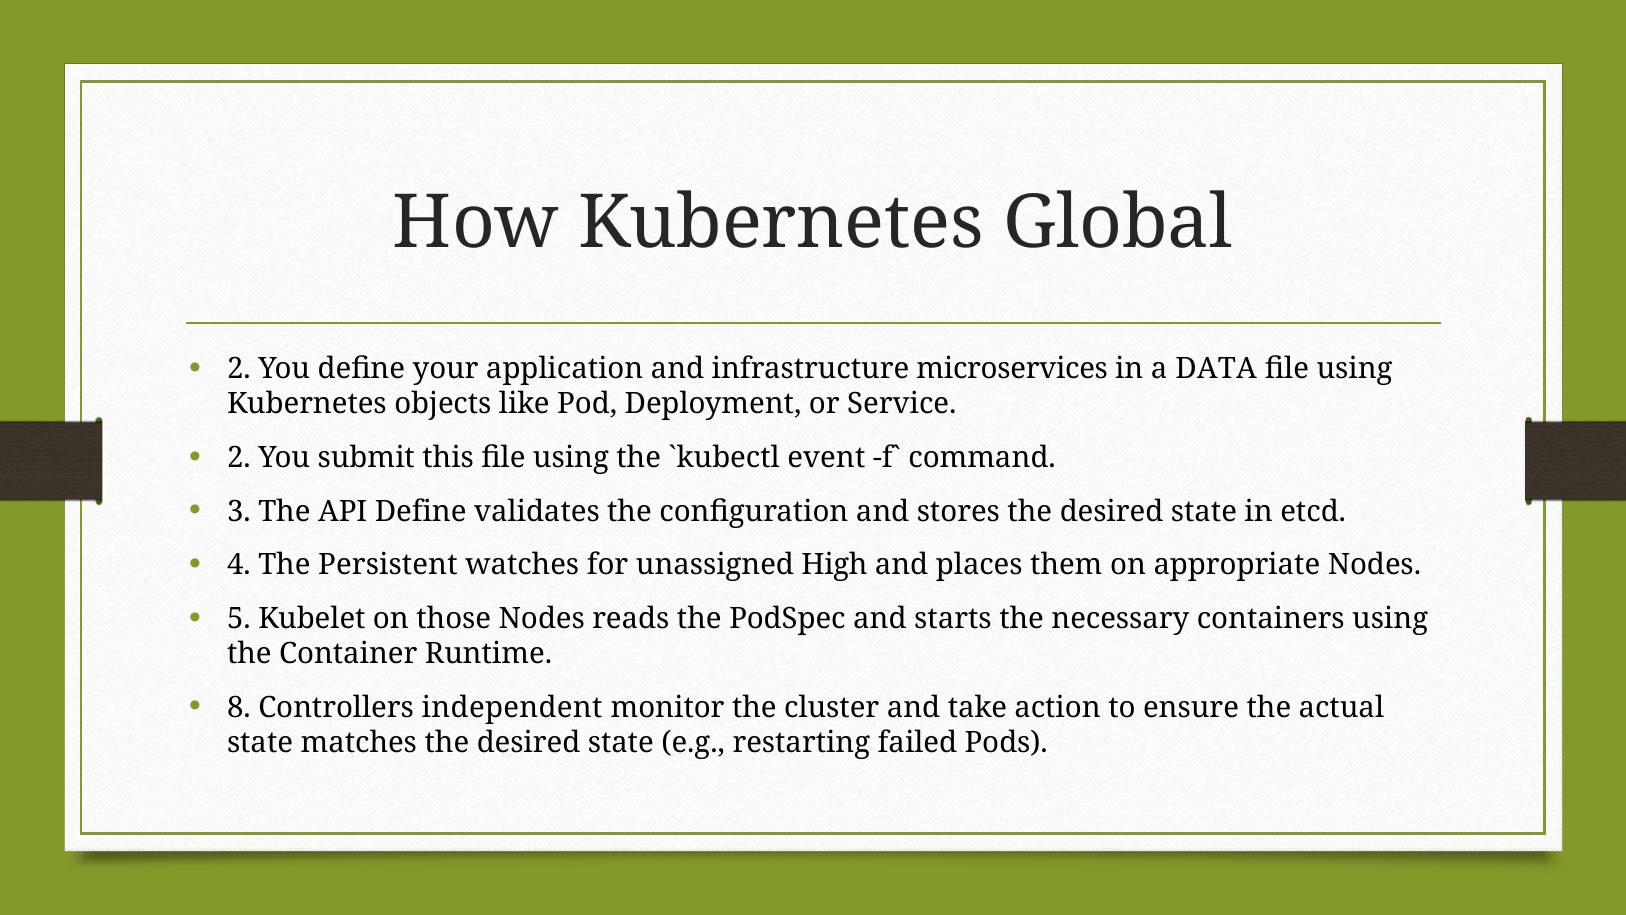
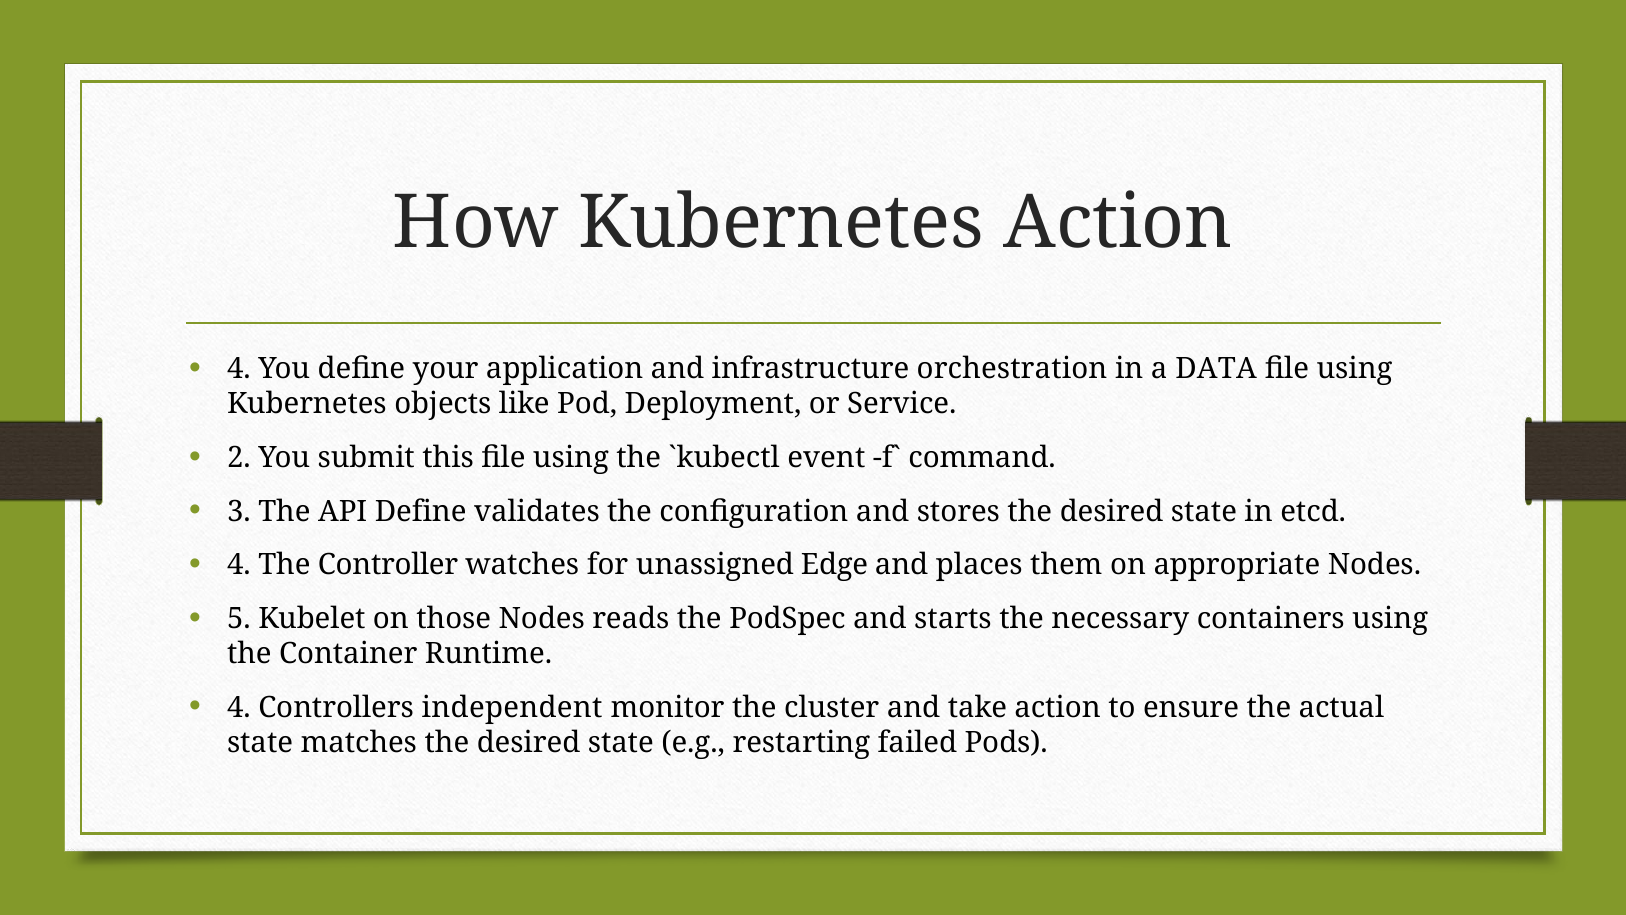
Kubernetes Global: Global -> Action
2 at (239, 369): 2 -> 4
microservices: microservices -> orchestration
Persistent: Persistent -> Controller
High: High -> Edge
8 at (239, 707): 8 -> 4
